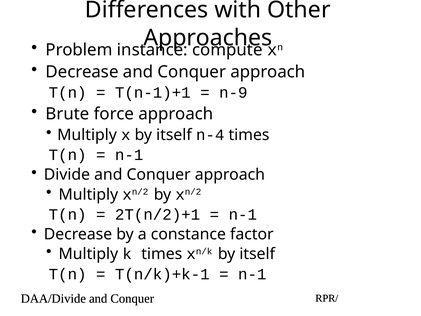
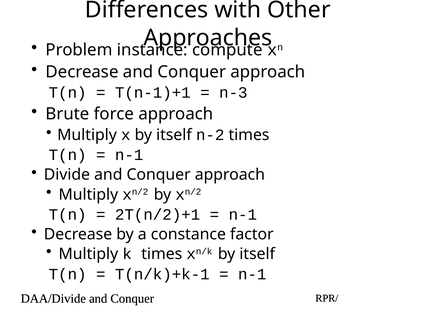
n-9: n-9 -> n-3
n-4: n-4 -> n-2
